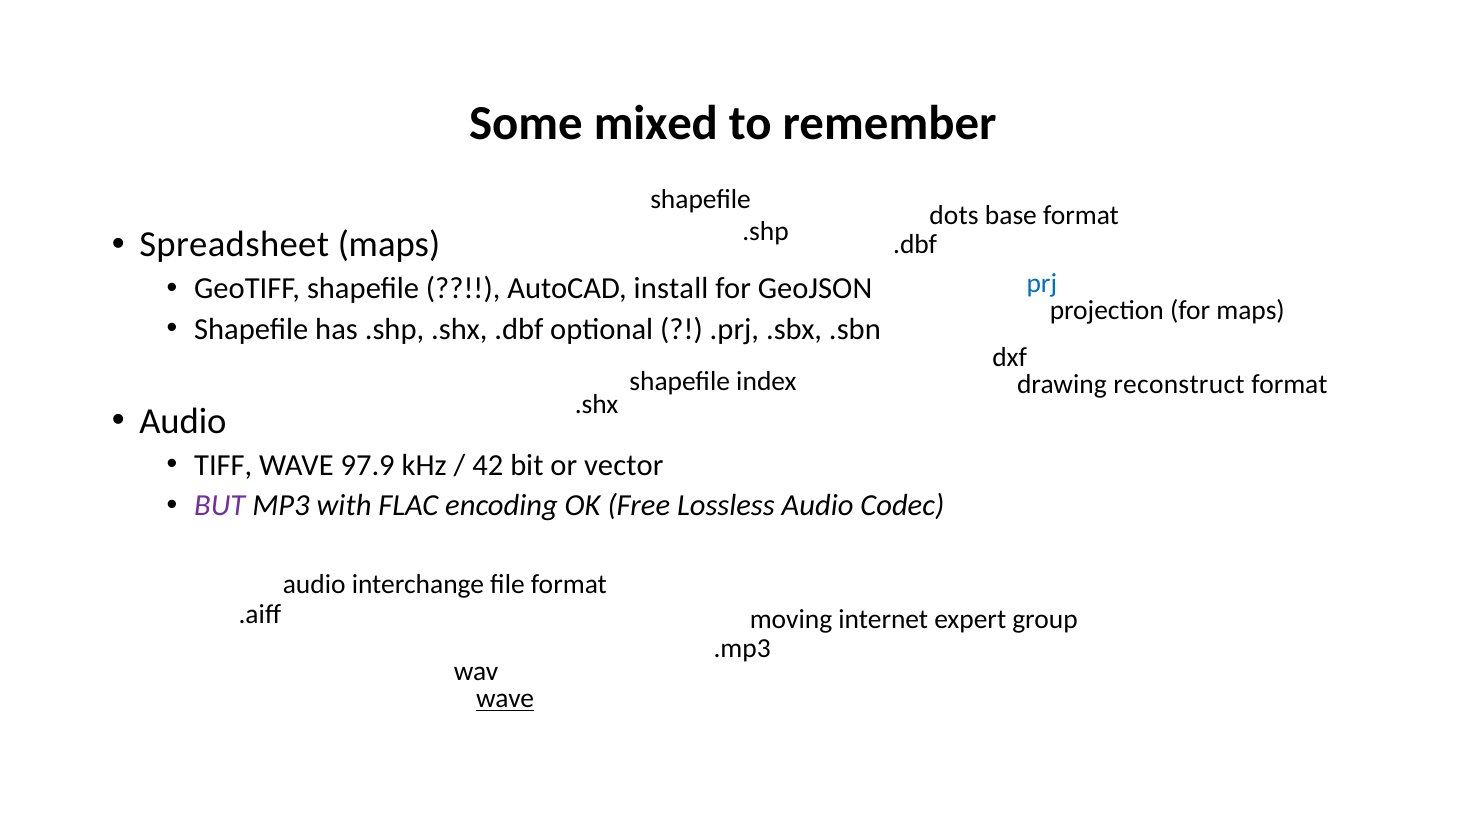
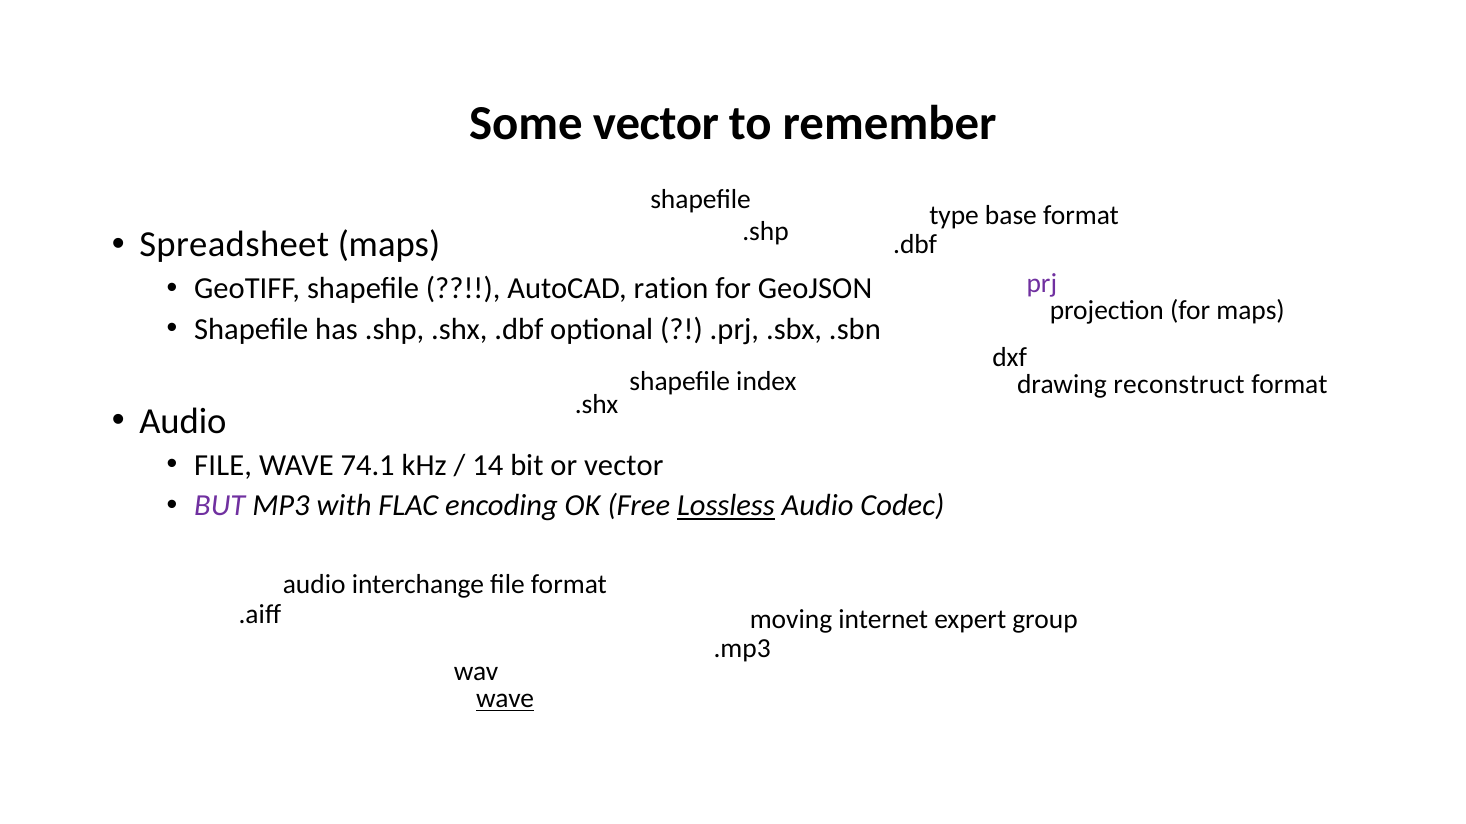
Some mixed: mixed -> vector
dots: dots -> type
prj colour: blue -> purple
install: install -> ration
TIFF at (223, 465): TIFF -> FILE
97.9: 97.9 -> 74.1
42: 42 -> 14
Lossless underline: none -> present
